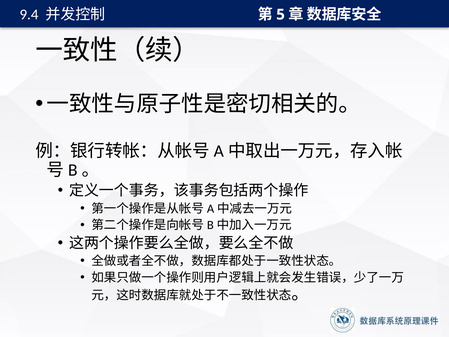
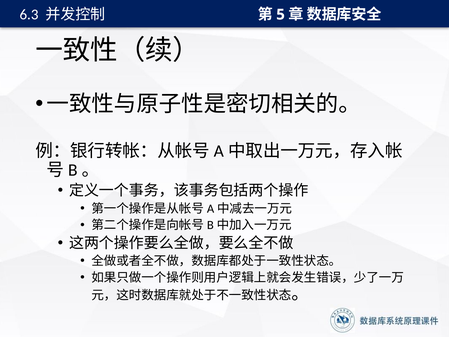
9.4: 9.4 -> 6.3
